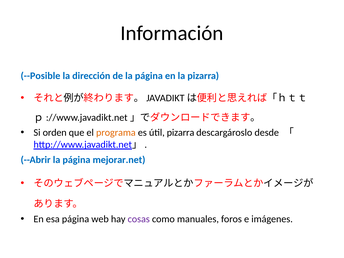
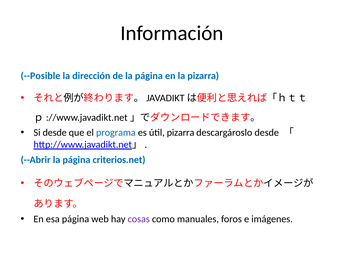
Si orden: orden -> desde
programa colour: orange -> blue
mejorar.net: mejorar.net -> criterios.net
